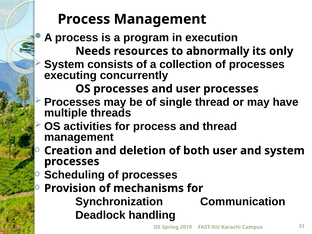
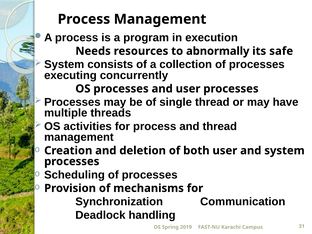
only: only -> safe
